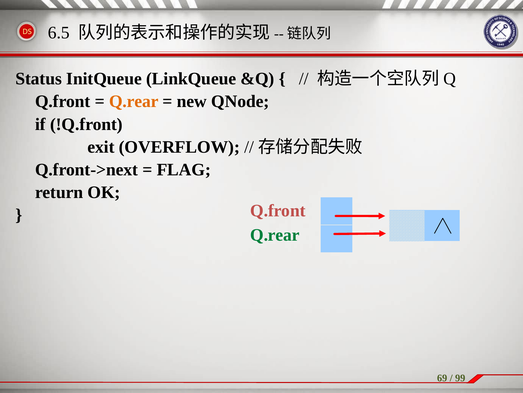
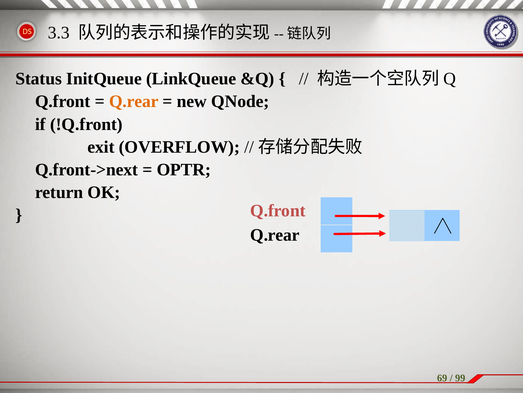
6.5: 6.5 -> 3.3
FLAG: FLAG -> OPTR
Q.rear at (275, 234) colour: green -> black
